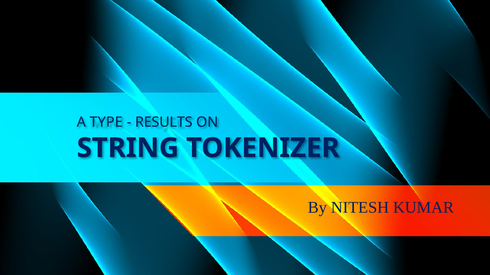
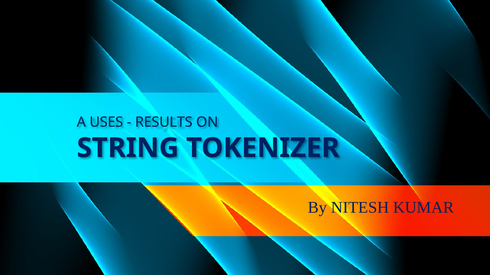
TYPE: TYPE -> USES
